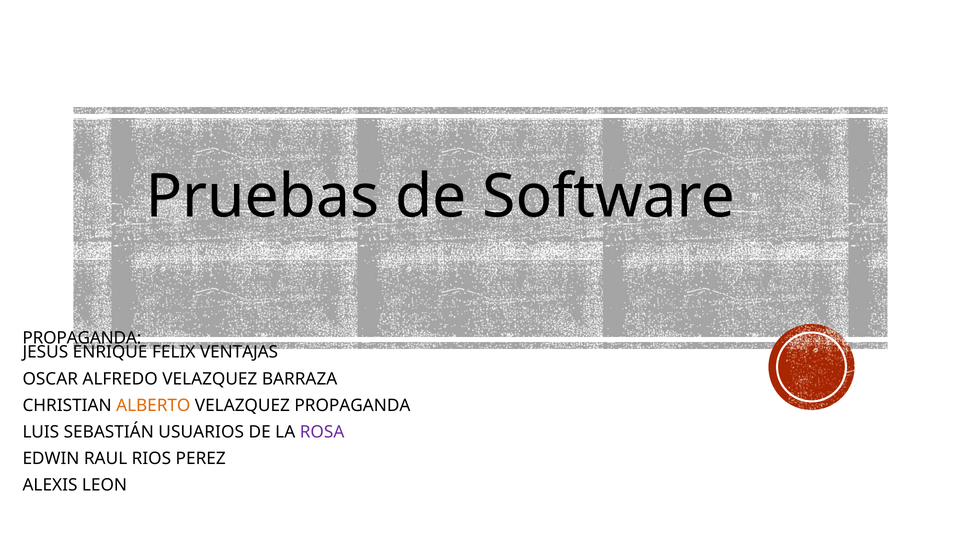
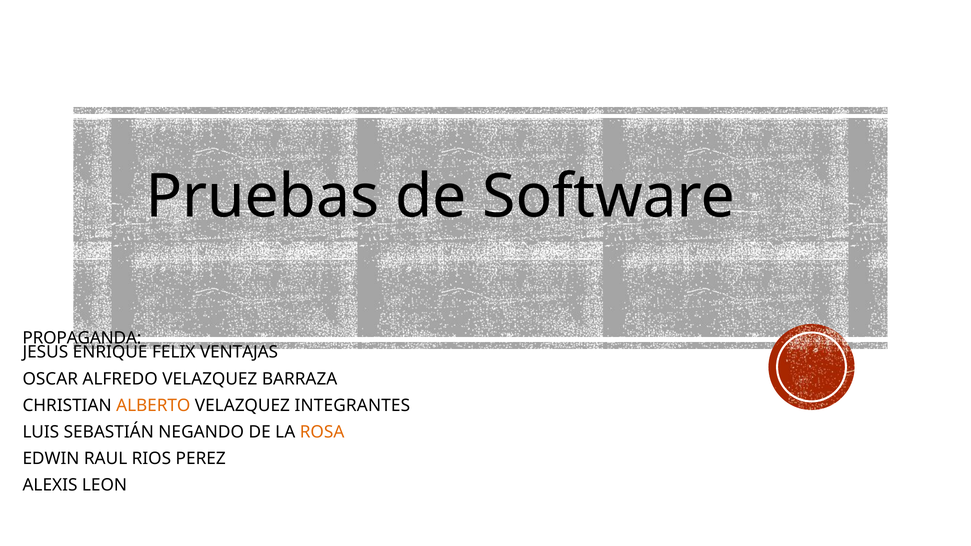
VELAZQUEZ PROPAGANDA: PROPAGANDA -> INTEGRANTES
USUARIOS: USUARIOS -> NEGANDO
ROSA colour: purple -> orange
